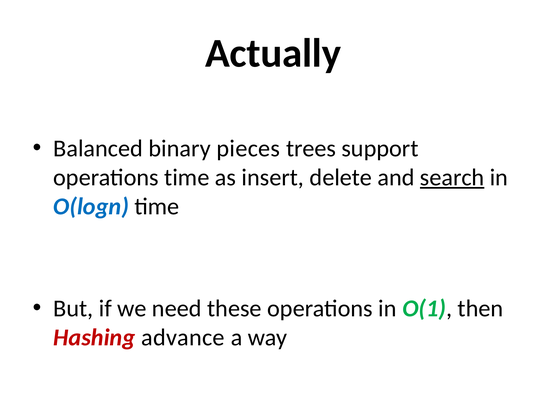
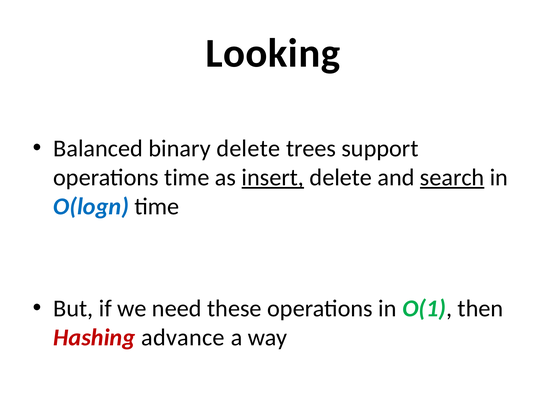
Actually: Actually -> Looking
binary pieces: pieces -> delete
insert underline: none -> present
